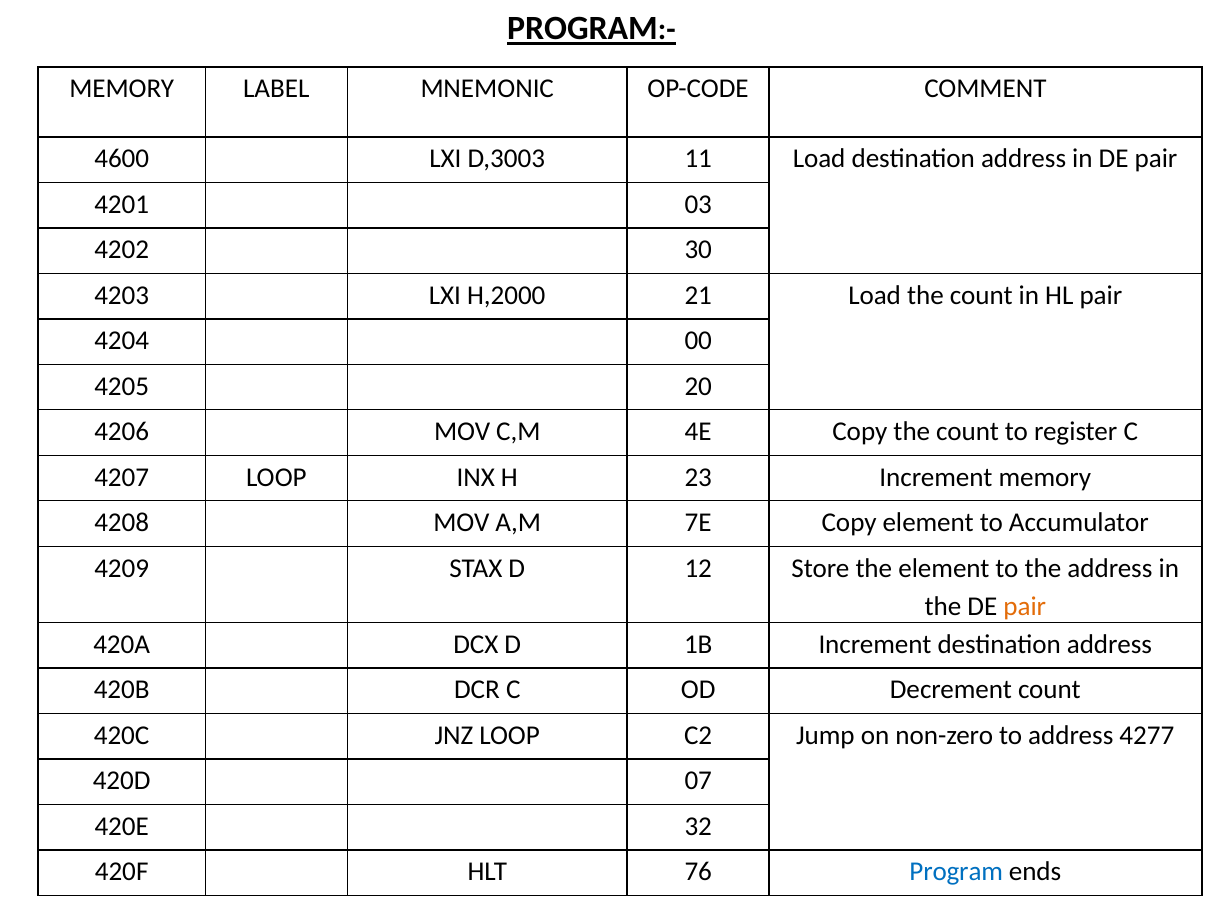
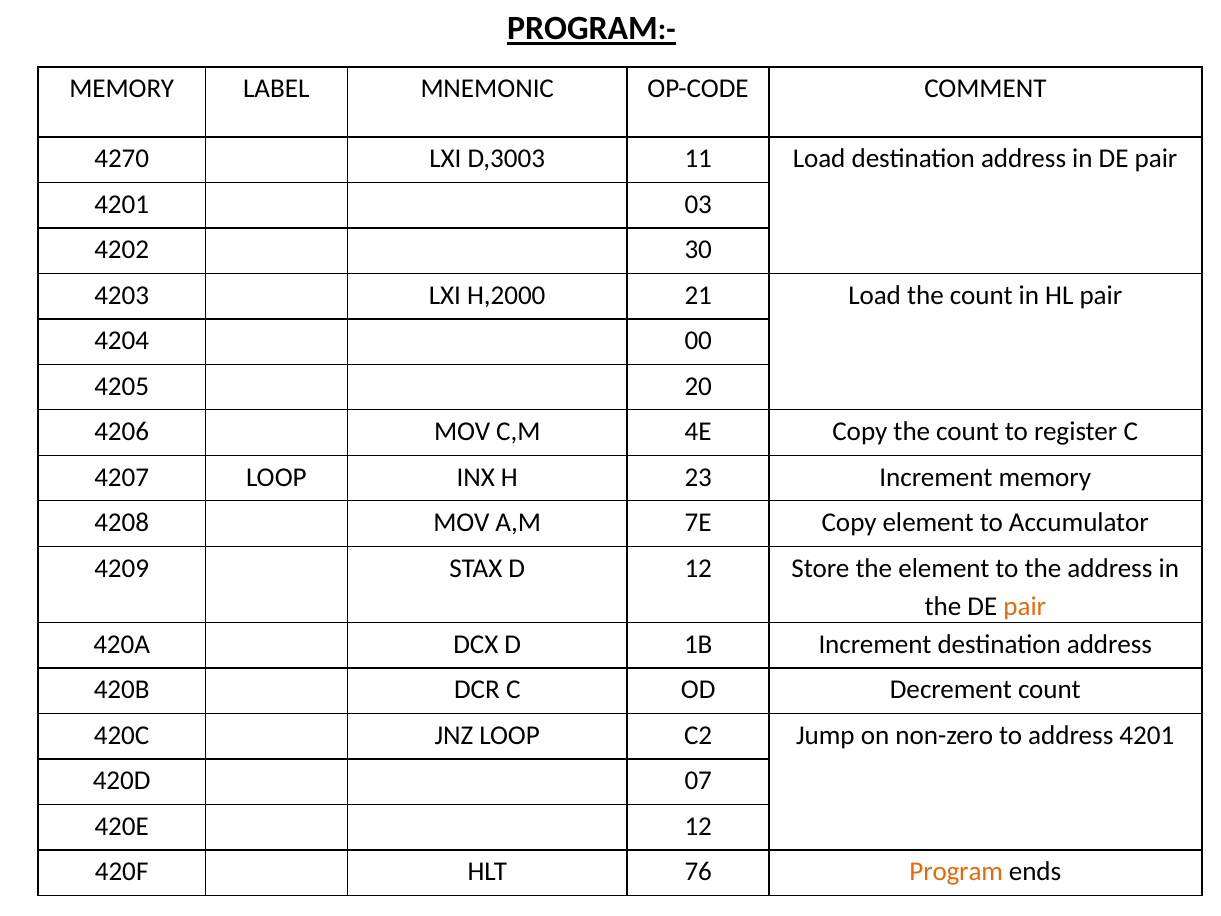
4600: 4600 -> 4270
address 4277: 4277 -> 4201
420E 32: 32 -> 12
Program colour: blue -> orange
